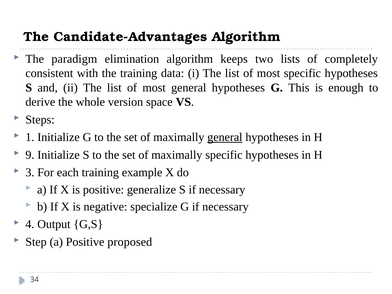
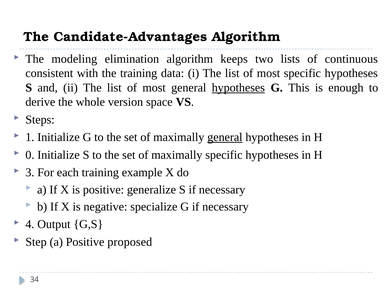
paradigm: paradigm -> modeling
completely: completely -> continuous
hypotheses at (238, 88) underline: none -> present
9: 9 -> 0
